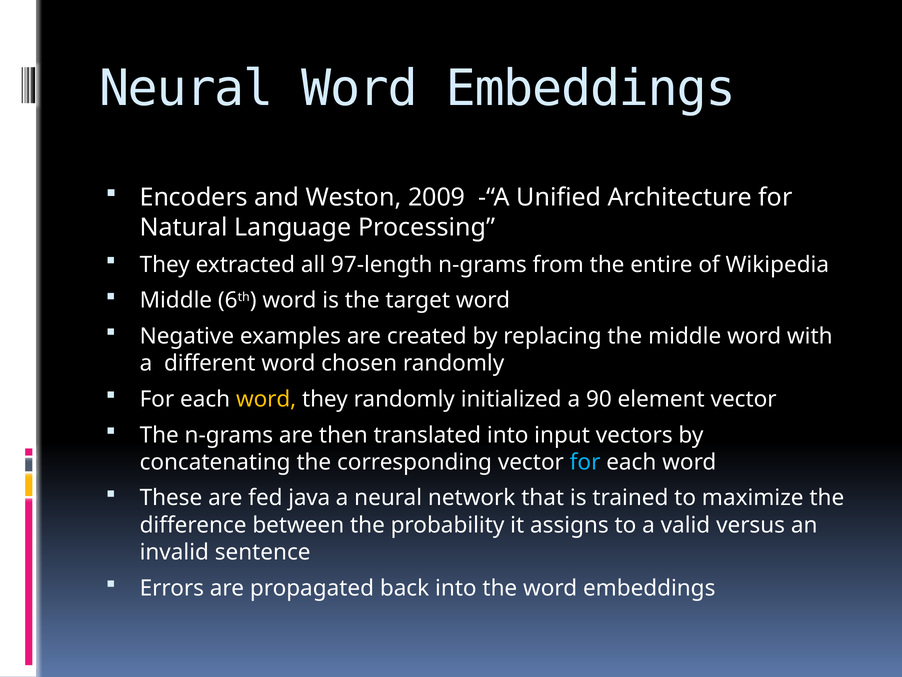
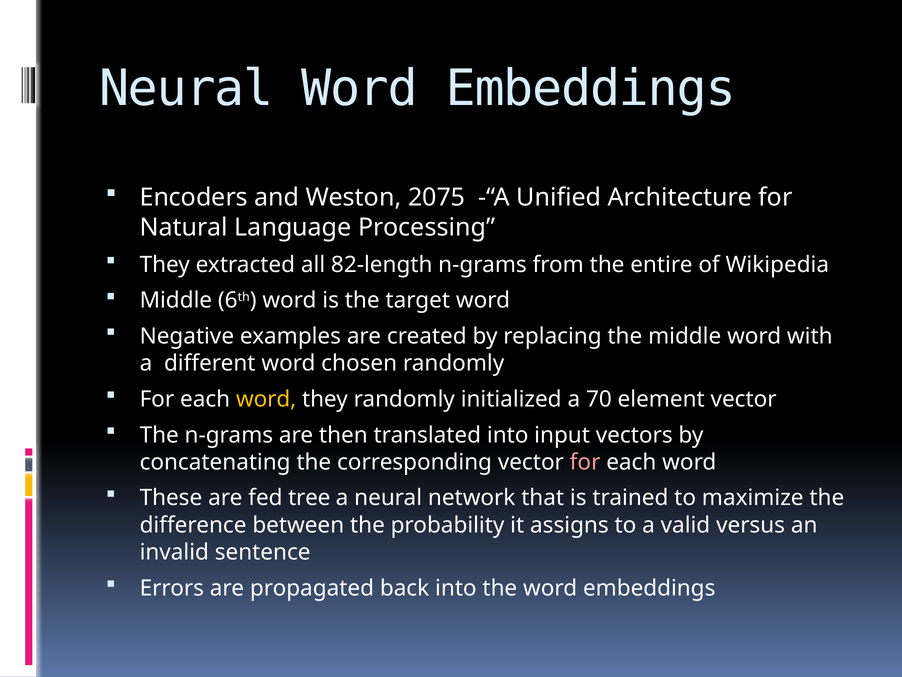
2009: 2009 -> 2075
97-length: 97-length -> 82-length
90: 90 -> 70
for at (585, 462) colour: light blue -> pink
java: java -> tree
